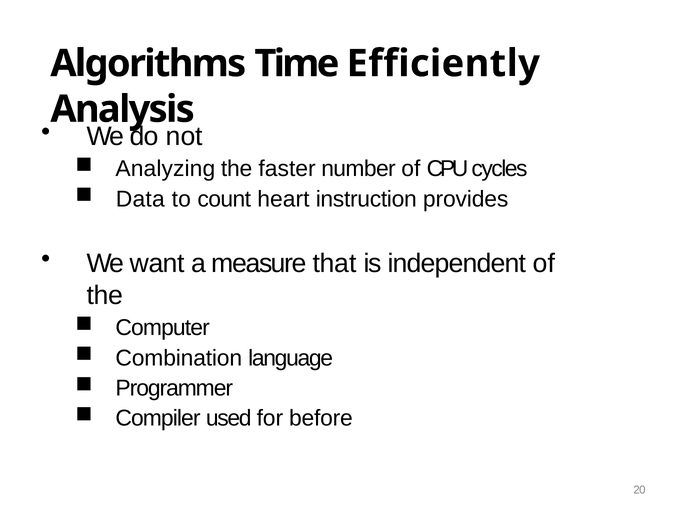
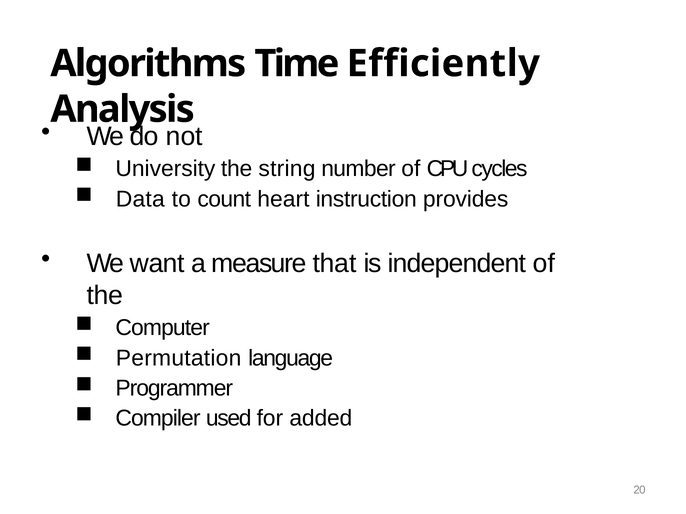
Analyzing: Analyzing -> University
faster: faster -> string
Combination: Combination -> Permutation
before: before -> added
